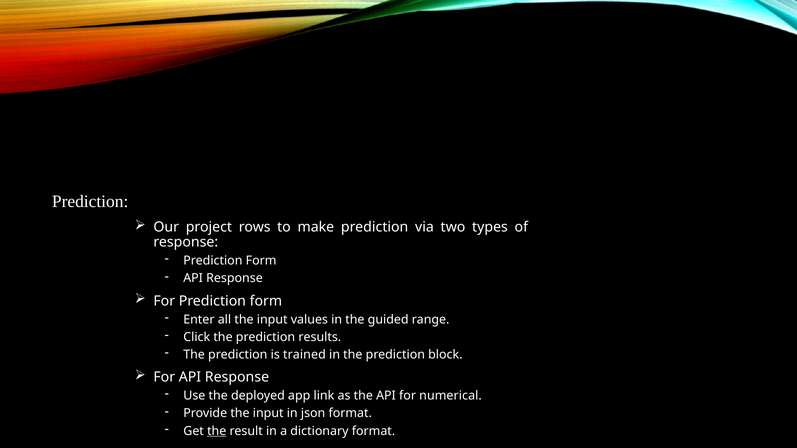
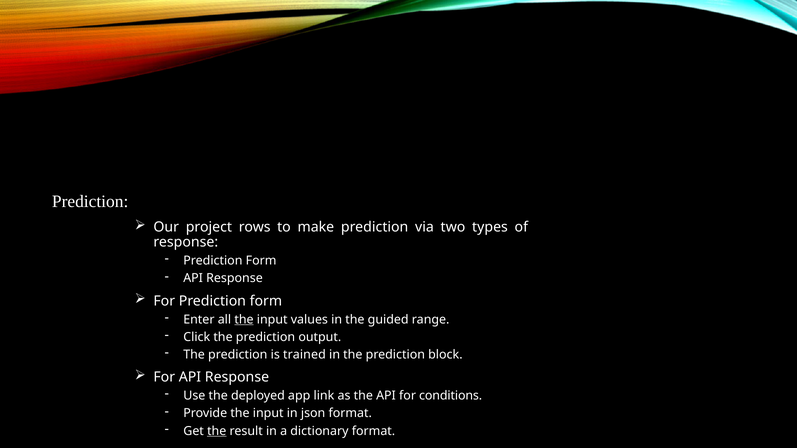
the at (244, 320) underline: none -> present
results: results -> output
numerical: numerical -> conditions
